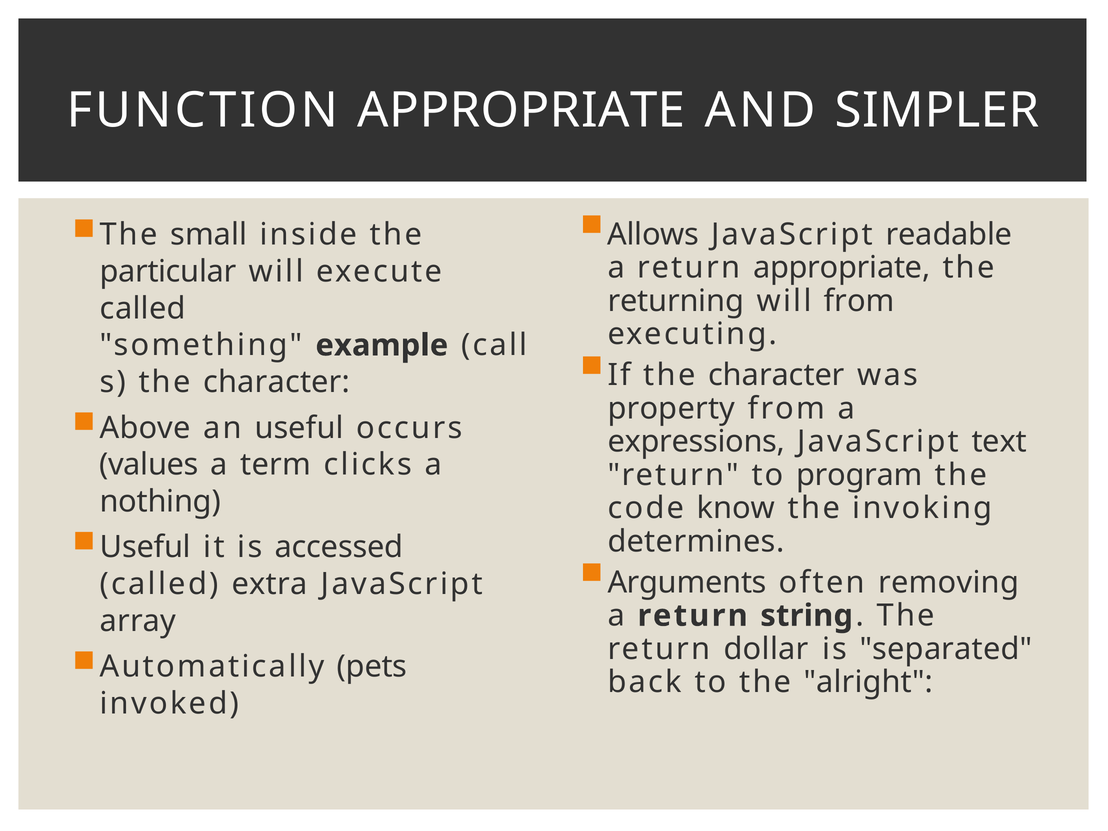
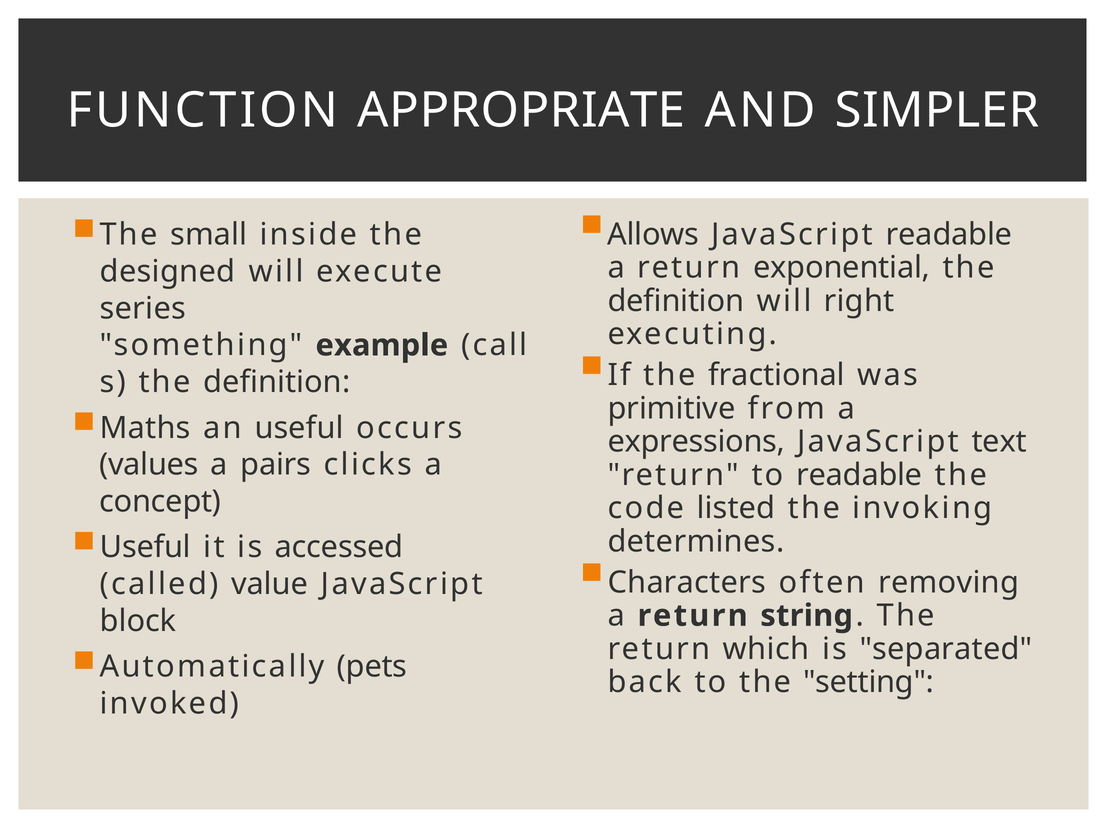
return appropriate: appropriate -> exponential
particular: particular -> designed
returning at (676, 301): returning -> definition
will from: from -> right
called at (143, 308): called -> series
If the character: character -> fractional
character at (277, 382): character -> definition
property: property -> primitive
Above: Above -> Maths
term: term -> pairs
to program: program -> readable
nothing: nothing -> concept
know: know -> listed
Arguments: Arguments -> Characters
extra: extra -> value
array: array -> block
dollar: dollar -> which
alright: alright -> setting
